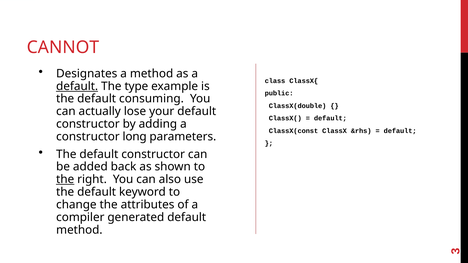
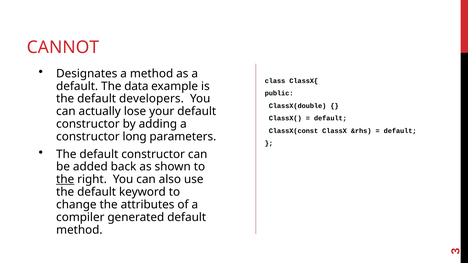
default at (77, 86) underline: present -> none
type: type -> data
consuming: consuming -> developers
